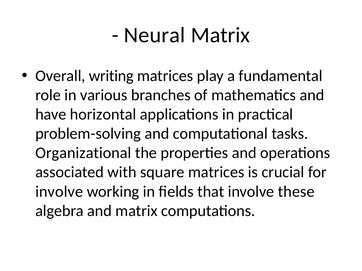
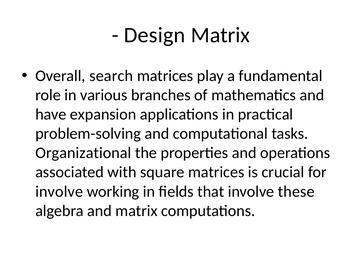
Neural: Neural -> Design
writing: writing -> search
horizontal: horizontal -> expansion
